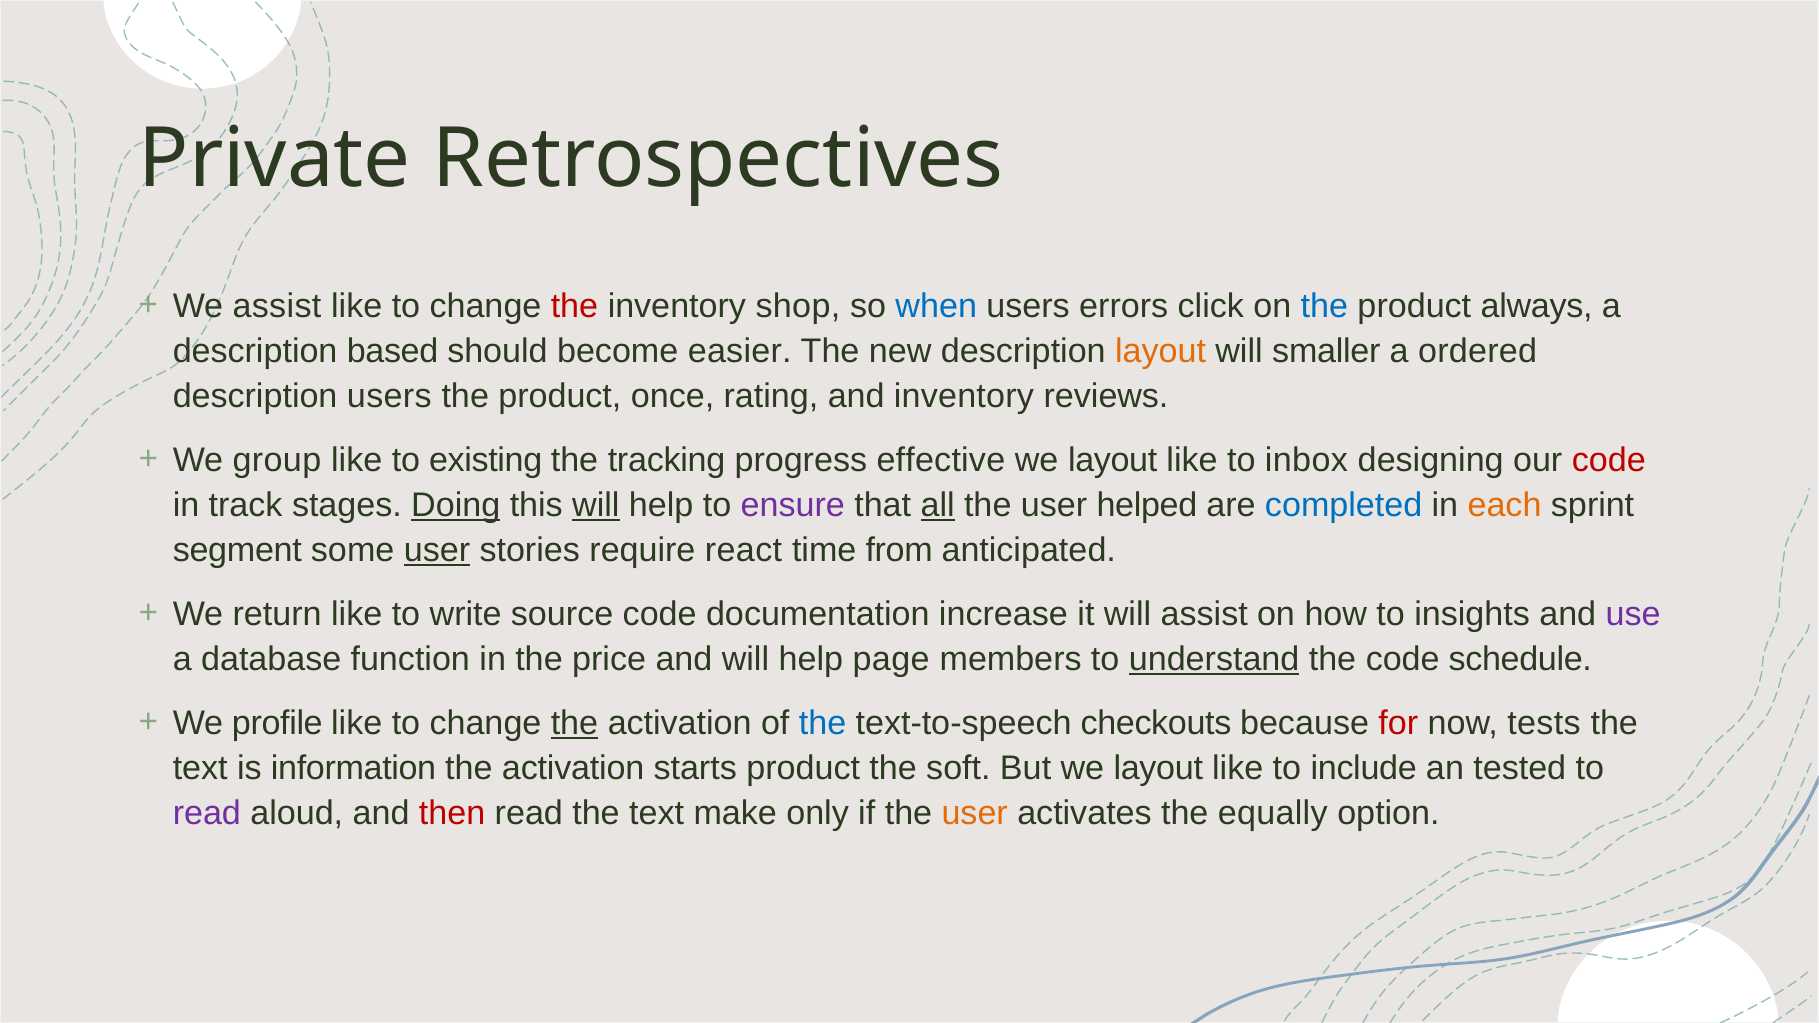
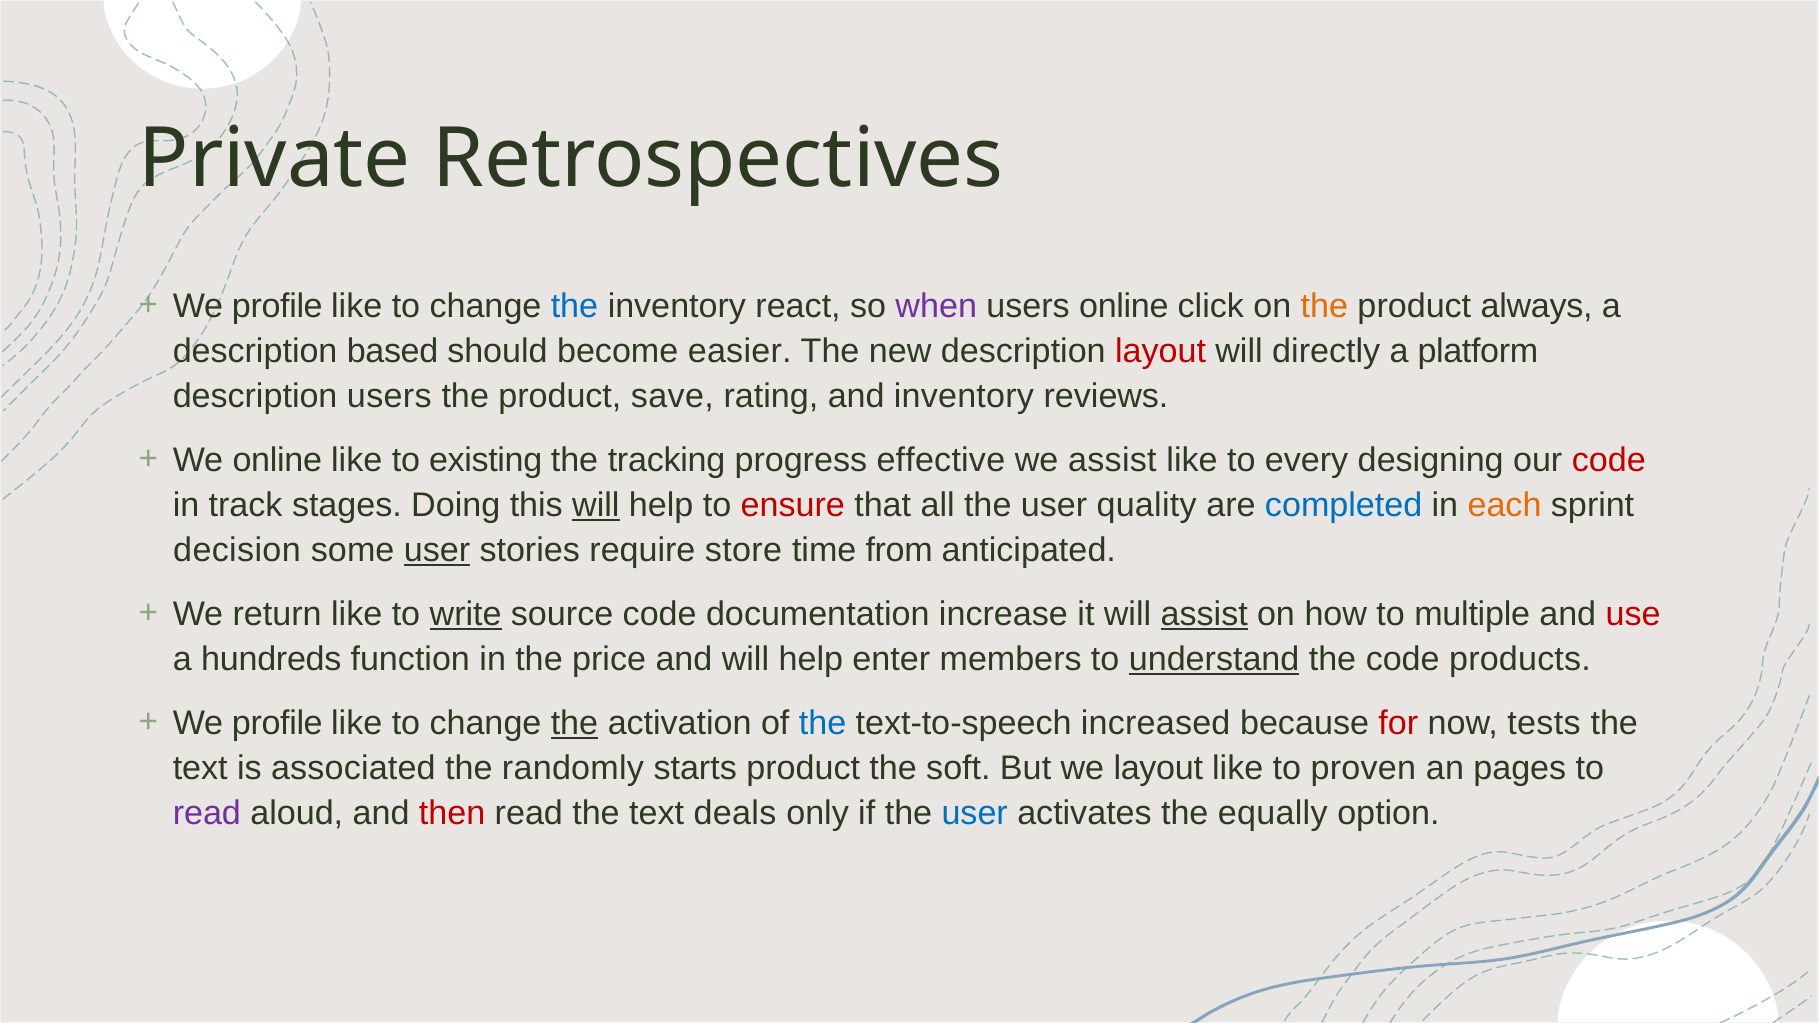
assist at (277, 306): assist -> profile
the at (574, 306) colour: red -> blue
shop: shop -> react
when colour: blue -> purple
users errors: errors -> online
the at (1324, 306) colour: blue -> orange
layout at (1161, 351) colour: orange -> red
smaller: smaller -> directly
ordered: ordered -> platform
once: once -> save
We group: group -> online
layout at (1113, 460): layout -> assist
inbox: inbox -> every
Doing underline: present -> none
ensure colour: purple -> red
all underline: present -> none
helped: helped -> quality
segment: segment -> decision
react: react -> store
write underline: none -> present
assist at (1204, 614) underline: none -> present
insights: insights -> multiple
use colour: purple -> red
database: database -> hundreds
page: page -> enter
schedule: schedule -> products
checkouts: checkouts -> increased
information: information -> associated
activation at (573, 768): activation -> randomly
include: include -> proven
tested: tested -> pages
make: make -> deals
user at (975, 813) colour: orange -> blue
